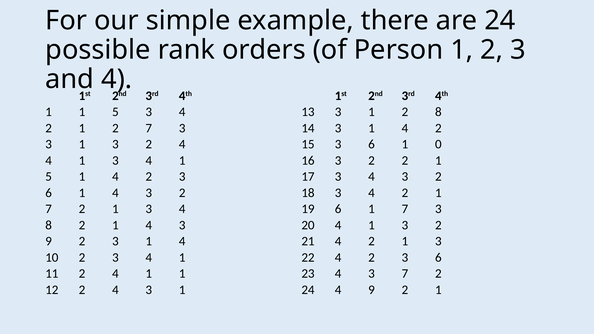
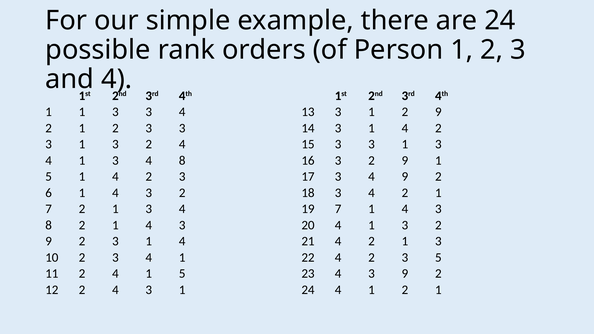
1 1 5: 5 -> 3
1 2 8: 8 -> 9
2 1 2 7: 7 -> 3
15 3 6: 6 -> 3
0 at (438, 144): 0 -> 3
1 at (182, 161): 1 -> 8
3 2 2: 2 -> 9
3 4 3: 3 -> 9
19 6: 6 -> 7
7 at (405, 209): 7 -> 4
6 at (438, 258): 6 -> 5
4 1 1: 1 -> 5
23 4 3 7: 7 -> 9
24 4 9: 9 -> 1
